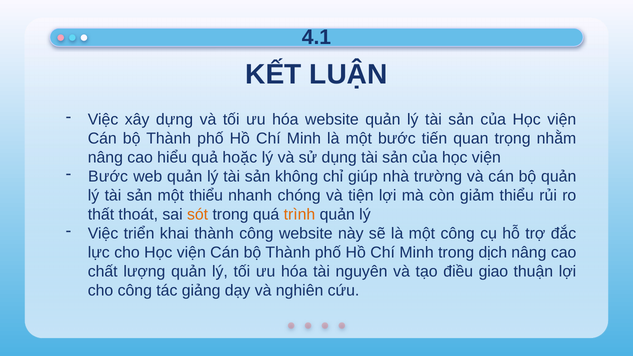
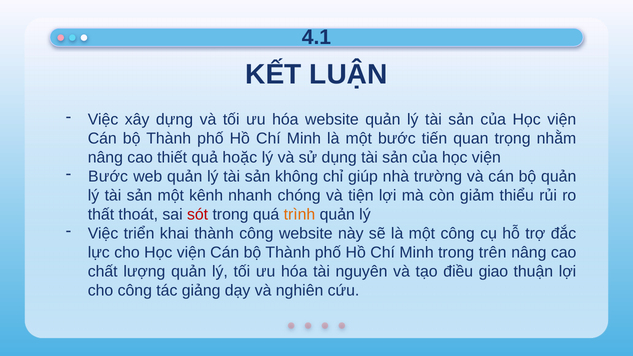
hiểu: hiểu -> thiết
một thiểu: thiểu -> kênh
sót colour: orange -> red
dịch: dịch -> trên
